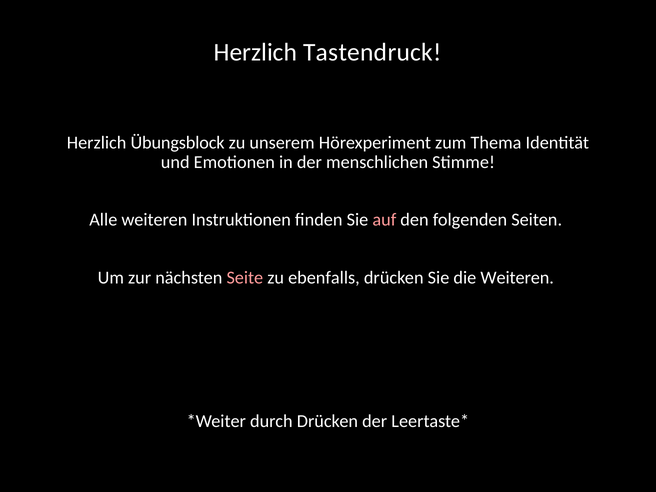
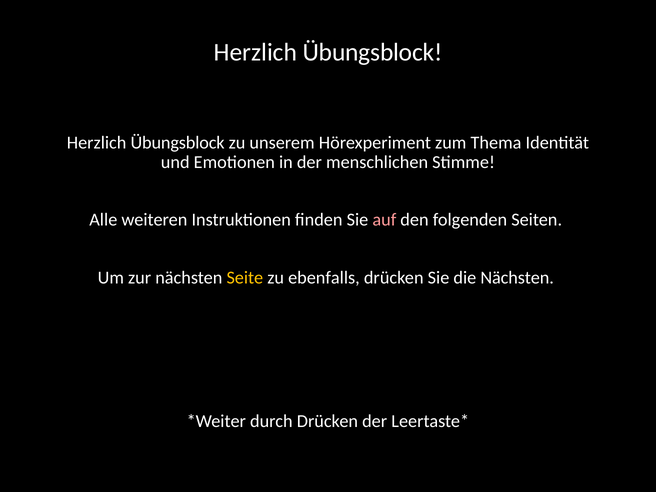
Tastendruck at (372, 52): Tastendruck -> Übungsblock
Seite colour: pink -> yellow
die Weiteren: Weiteren -> Nächsten
